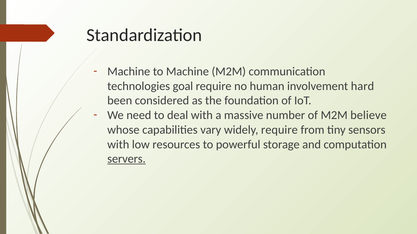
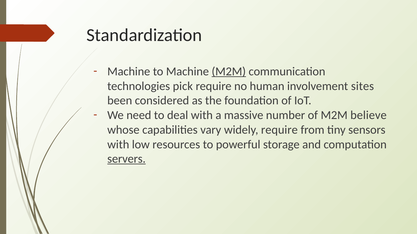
M2M at (229, 72) underline: none -> present
goal: goal -> pick
hard: hard -> sites
